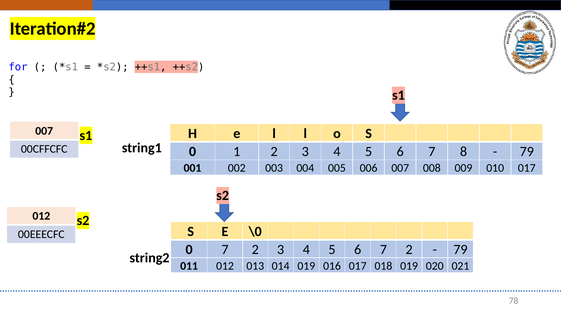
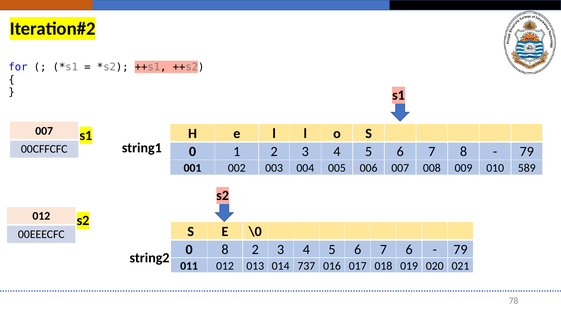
010 017: 017 -> 589
0 7: 7 -> 8
6 7 2: 2 -> 6
014 019: 019 -> 737
